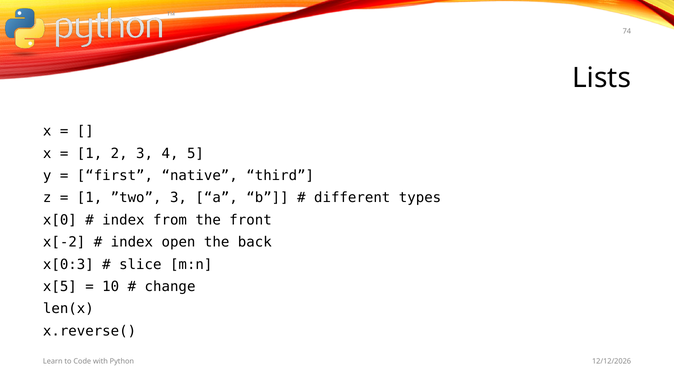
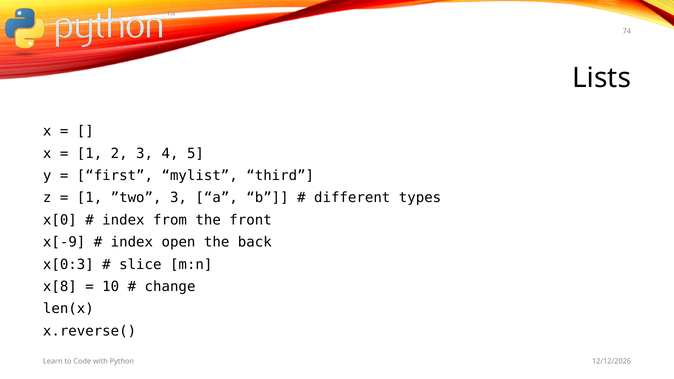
native: native -> mylist
x[-2: x[-2 -> x[-9
x[5: x[5 -> x[8
